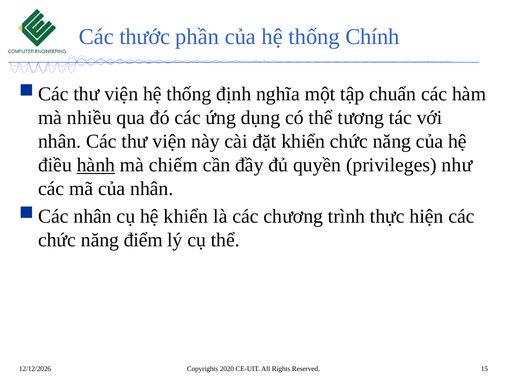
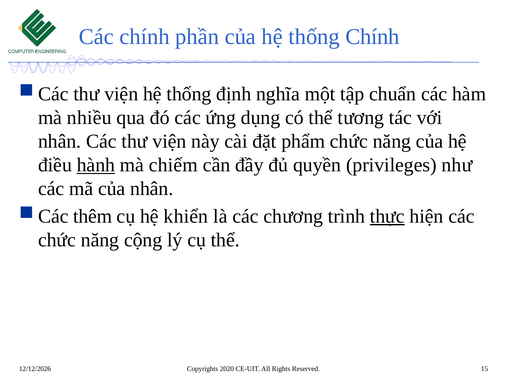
Các thước: thước -> chính
đặt khiển: khiển -> phẩm
nhân at (93, 216): nhân -> thêm
thực underline: none -> present
điểm: điểm -> cộng
